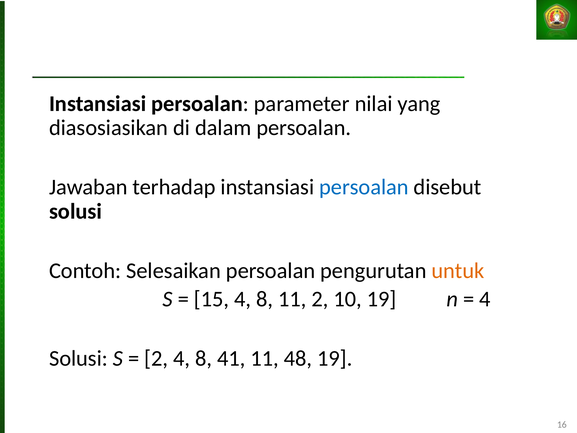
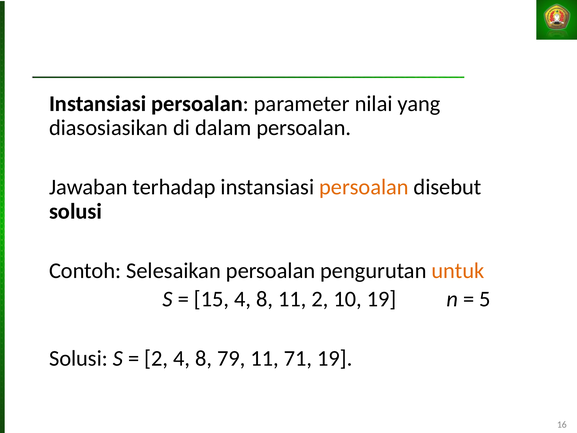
persoalan at (364, 187) colour: blue -> orange
4 at (485, 299): 4 -> 5
41: 41 -> 79
48: 48 -> 71
